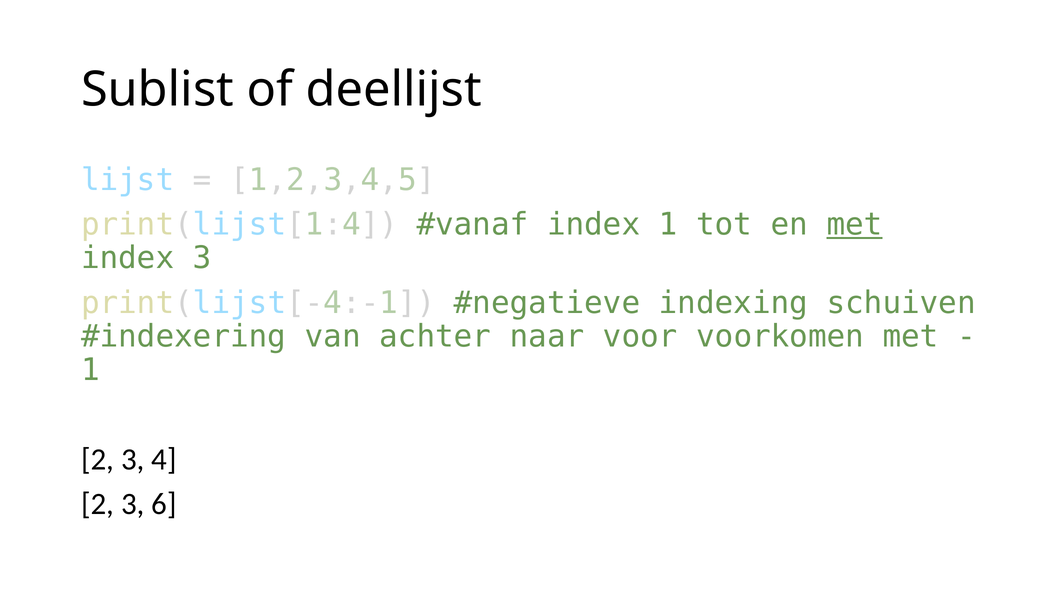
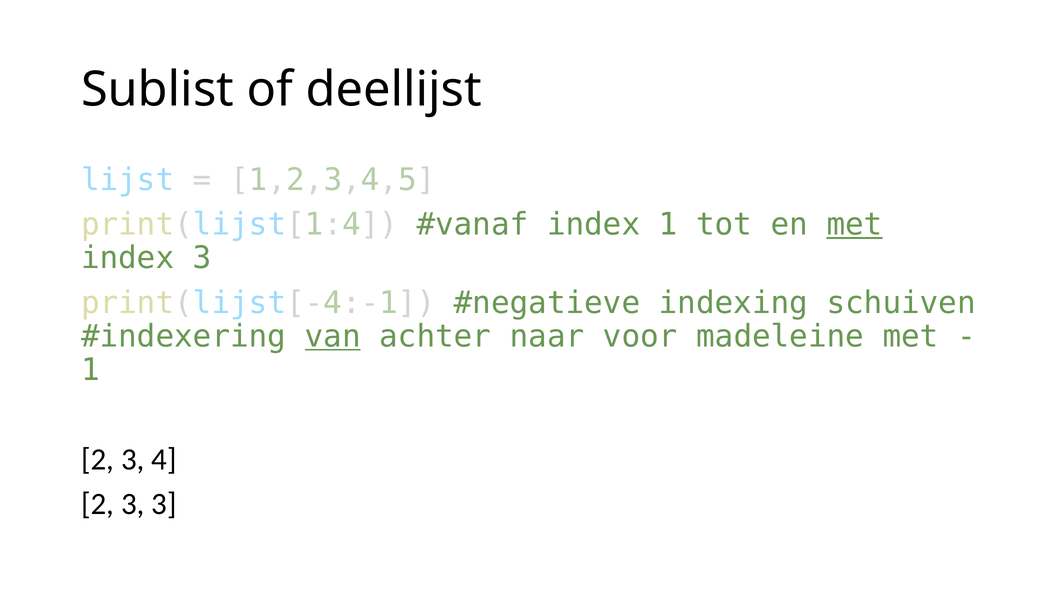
van underline: none -> present
voorkomen: voorkomen -> madeleine
3 6: 6 -> 3
